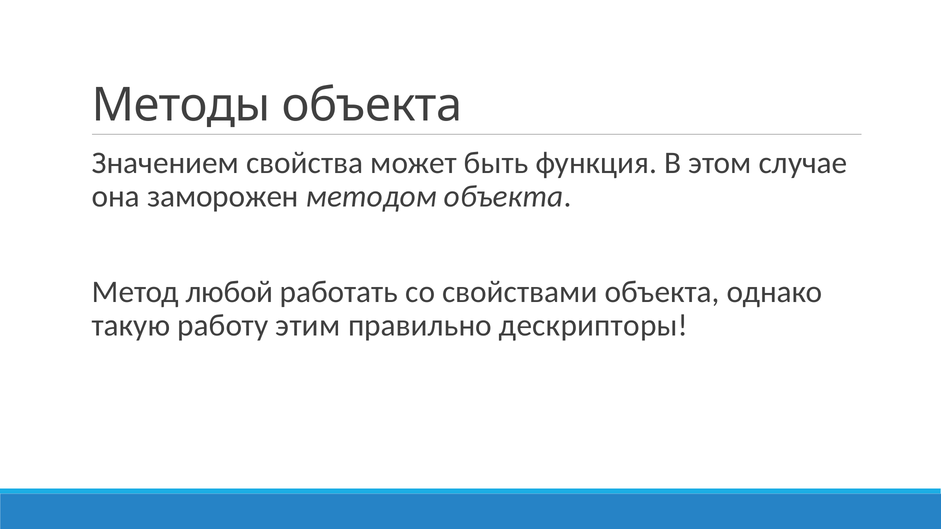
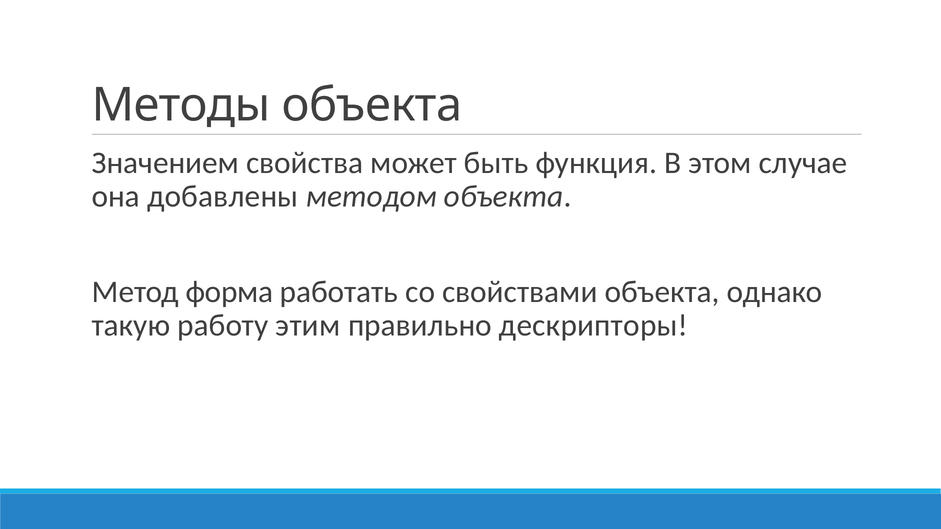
заморожен: заморожен -> добавлены
любой: любой -> форма
